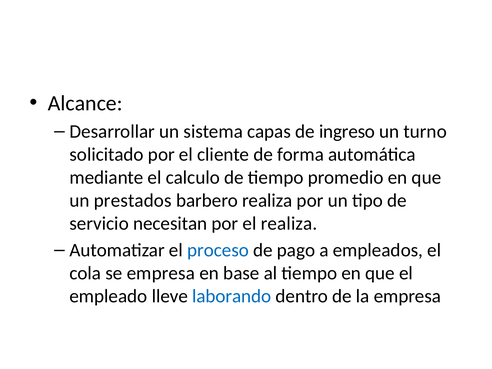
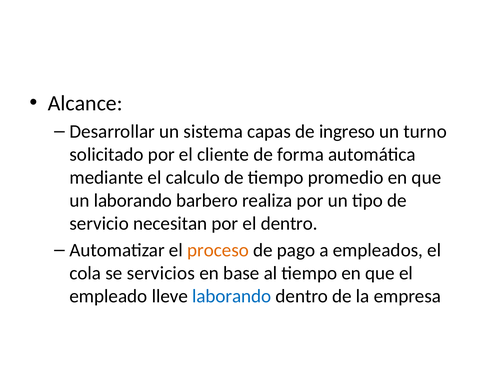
un prestados: prestados -> laborando
el realiza: realiza -> dentro
proceso colour: blue -> orange
se empresa: empresa -> servicios
